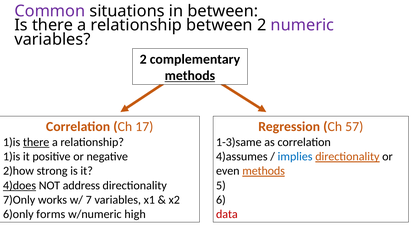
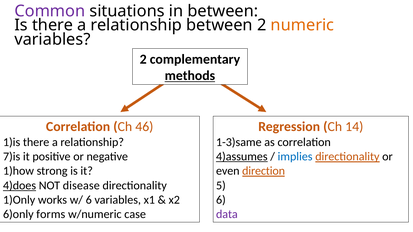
numeric colour: purple -> orange
17: 17 -> 46
57: 57 -> 14
there at (36, 142) underline: present -> none
1)is at (12, 157): 1)is -> 7)is
4)assumes underline: none -> present
2)how: 2)how -> 1)how
even methods: methods -> direction
address: address -> disease
7)Only: 7)Only -> 1)Only
7: 7 -> 6
w/numeric high: high -> case
data colour: red -> purple
